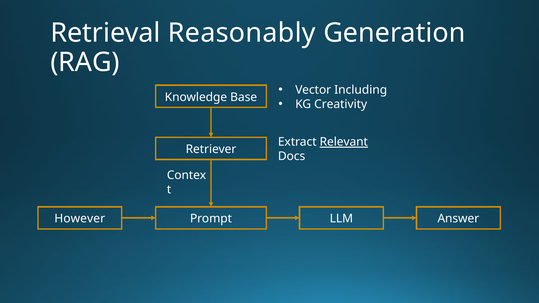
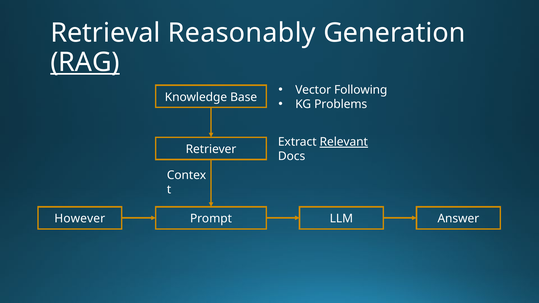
RAG underline: none -> present
Including: Including -> Following
Creativity: Creativity -> Problems
